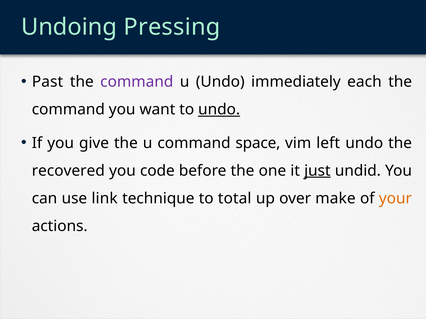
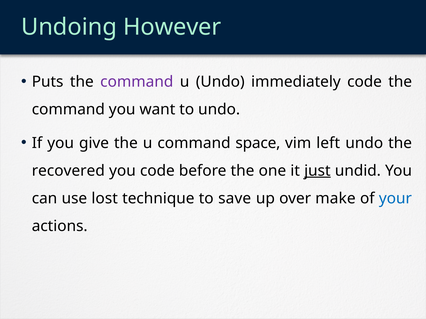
Pressing: Pressing -> However
Past: Past -> Puts
immediately each: each -> code
undo at (219, 110) underline: present -> none
link: link -> lost
total: total -> save
your colour: orange -> blue
